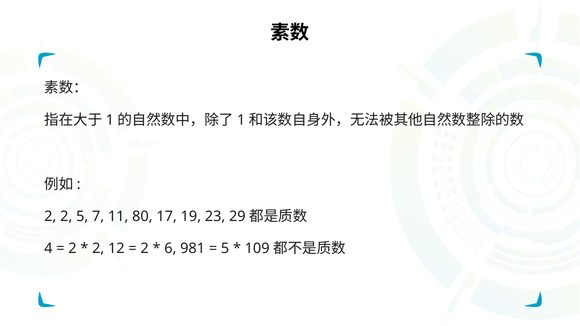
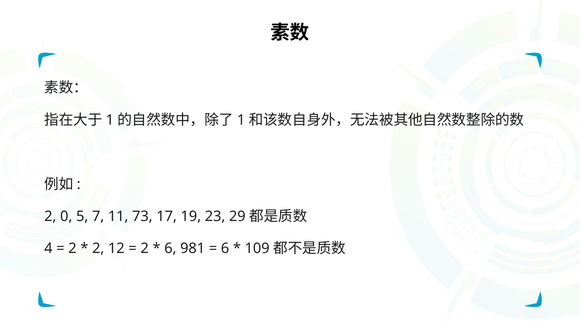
2 2: 2 -> 0
80: 80 -> 73
5 at (225, 249): 5 -> 6
